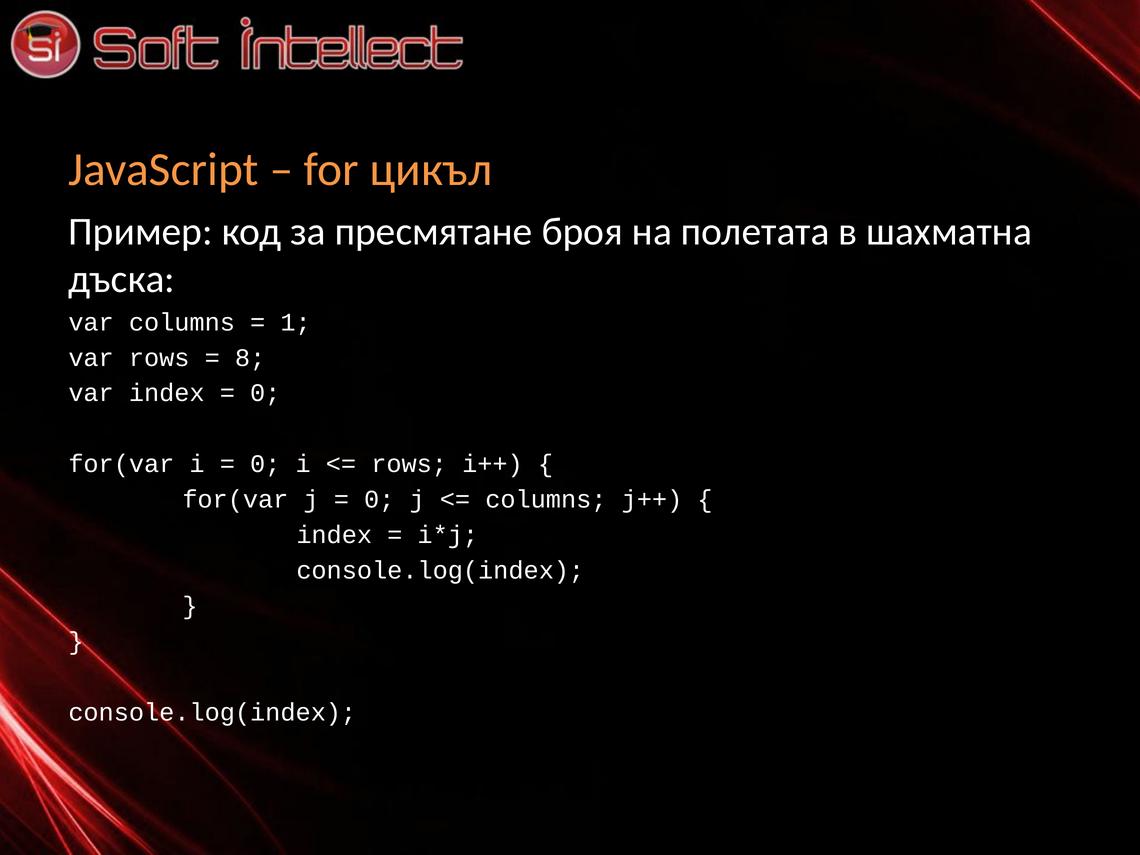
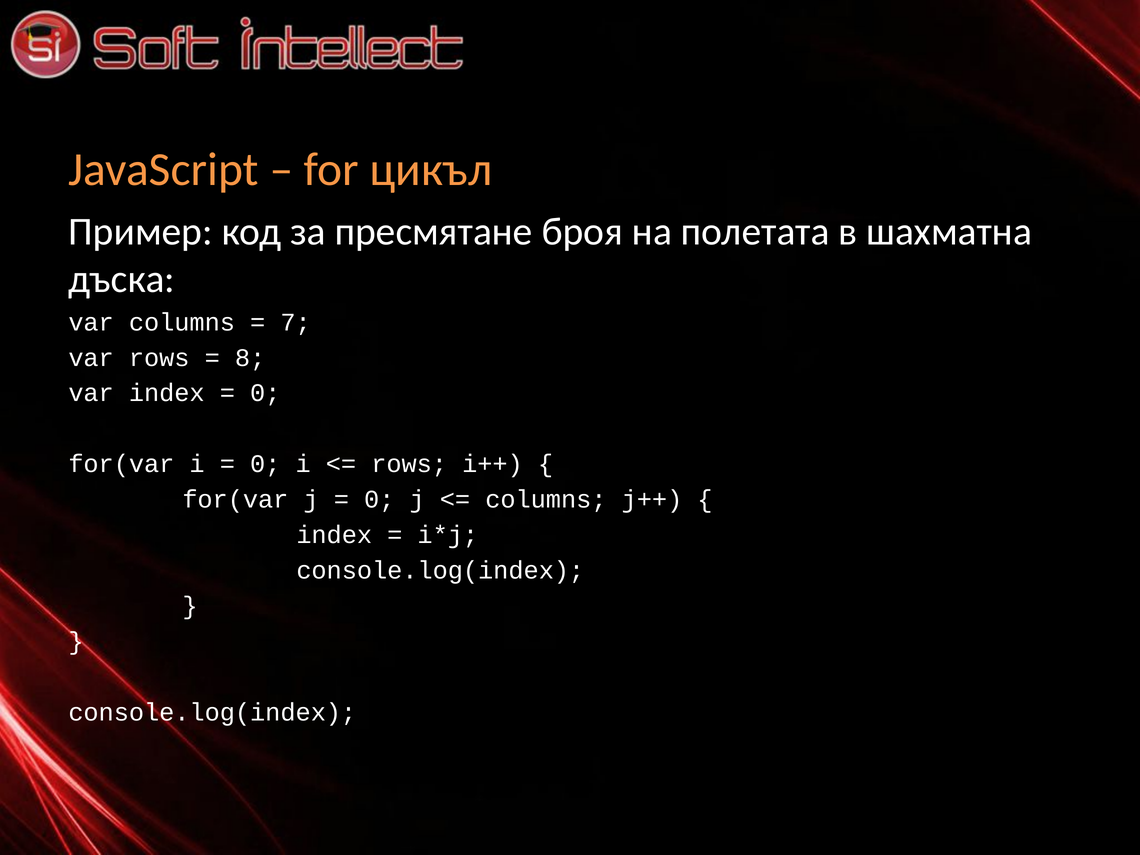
1: 1 -> 7
